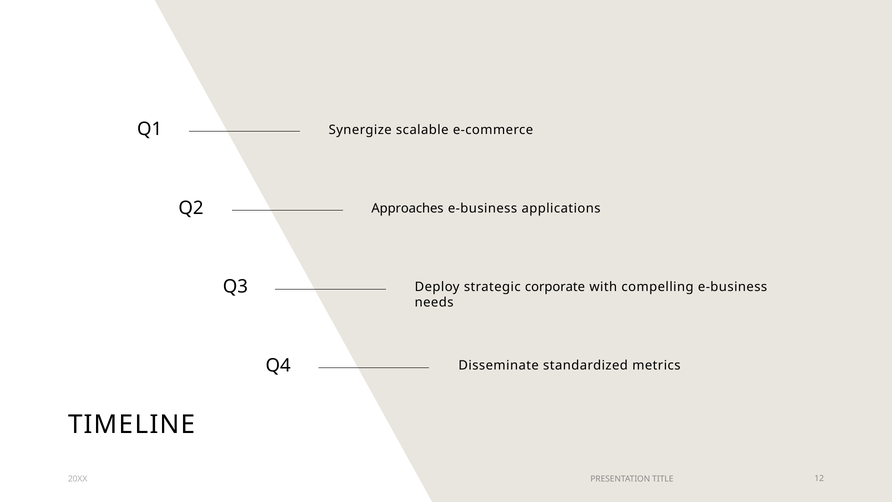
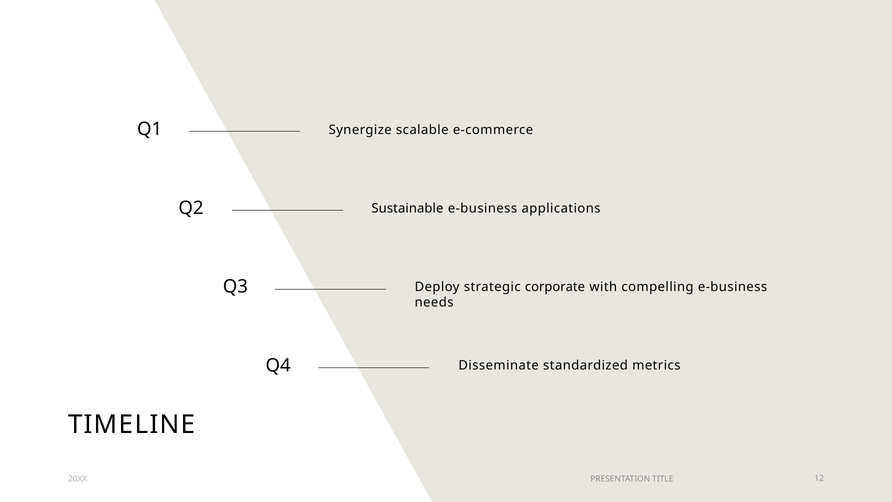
Approaches: Approaches -> Sustainable
